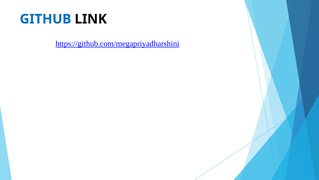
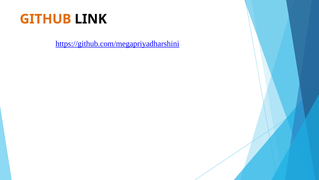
GITHUB colour: blue -> orange
